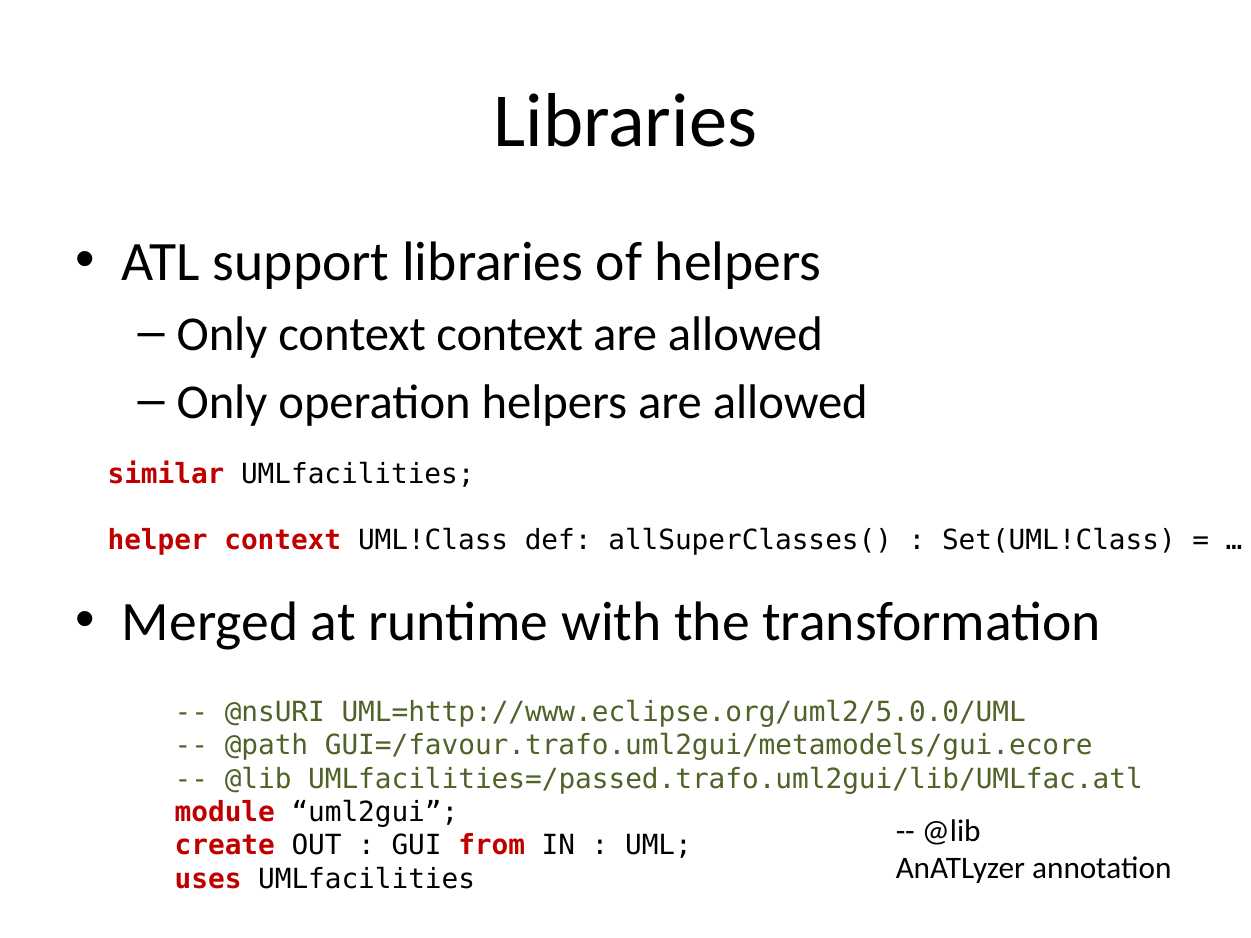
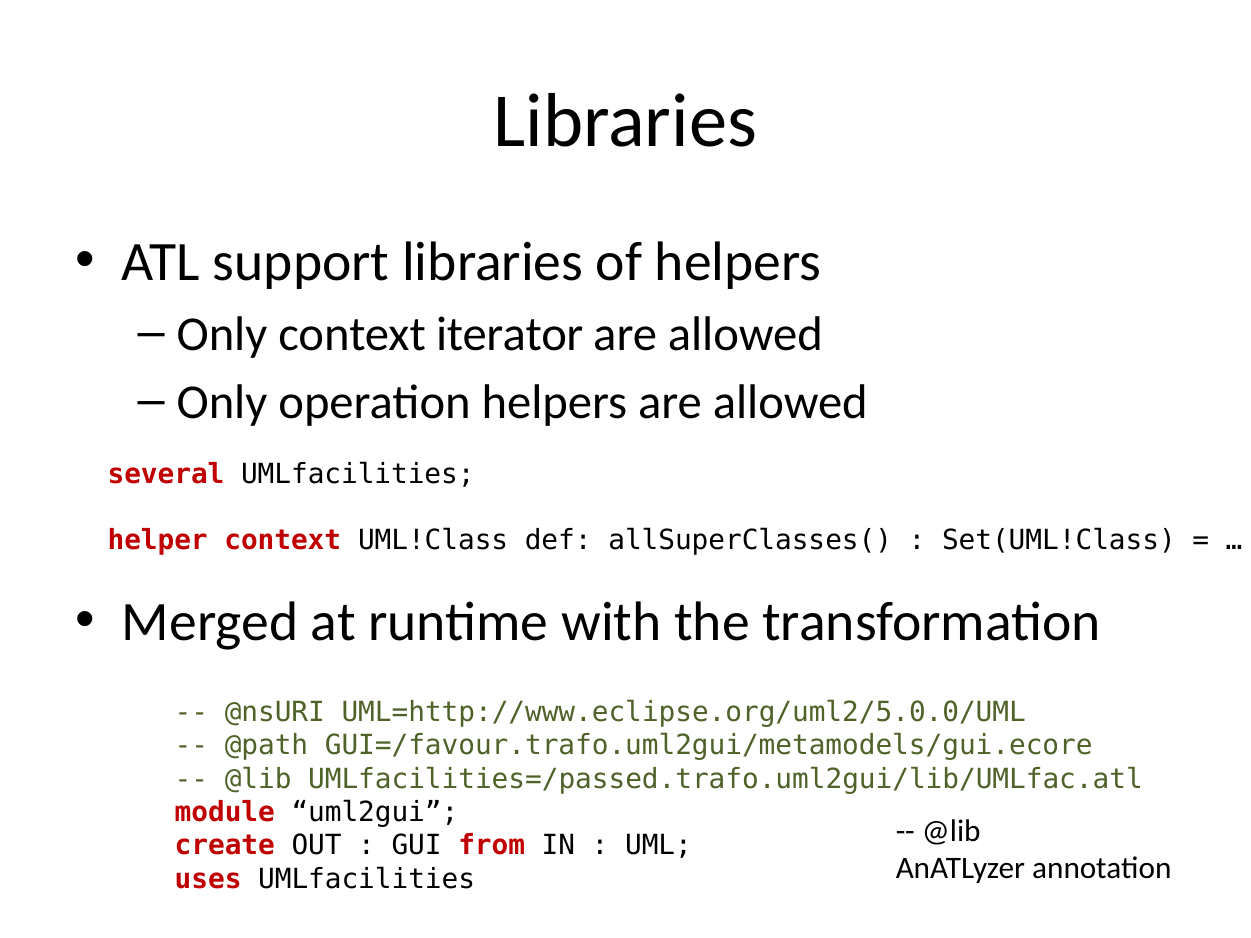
context context: context -> iterator
similar: similar -> several
